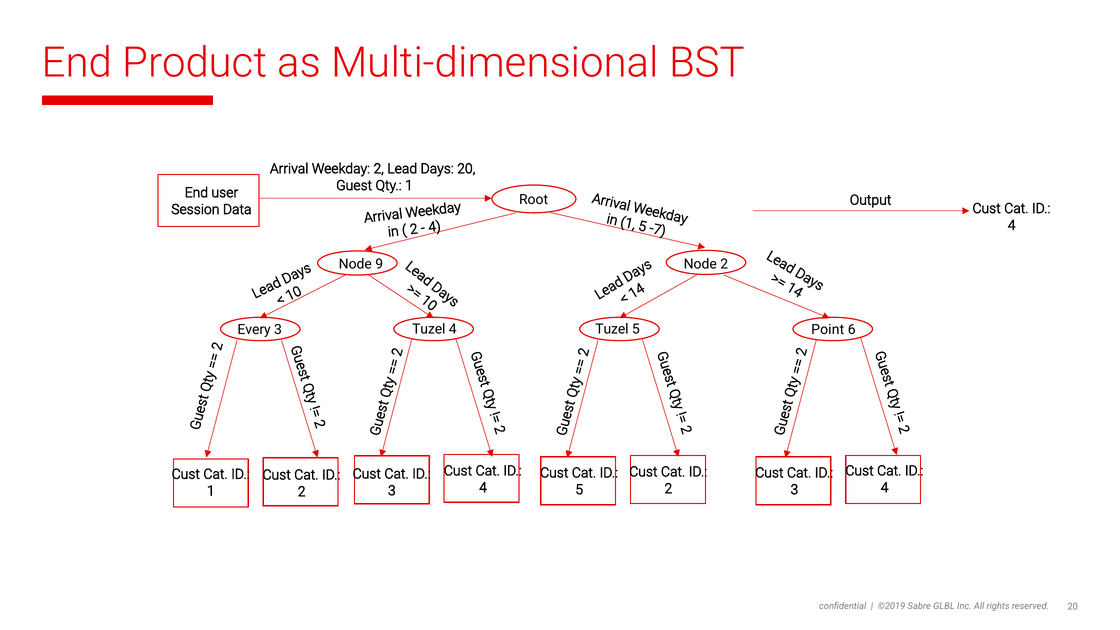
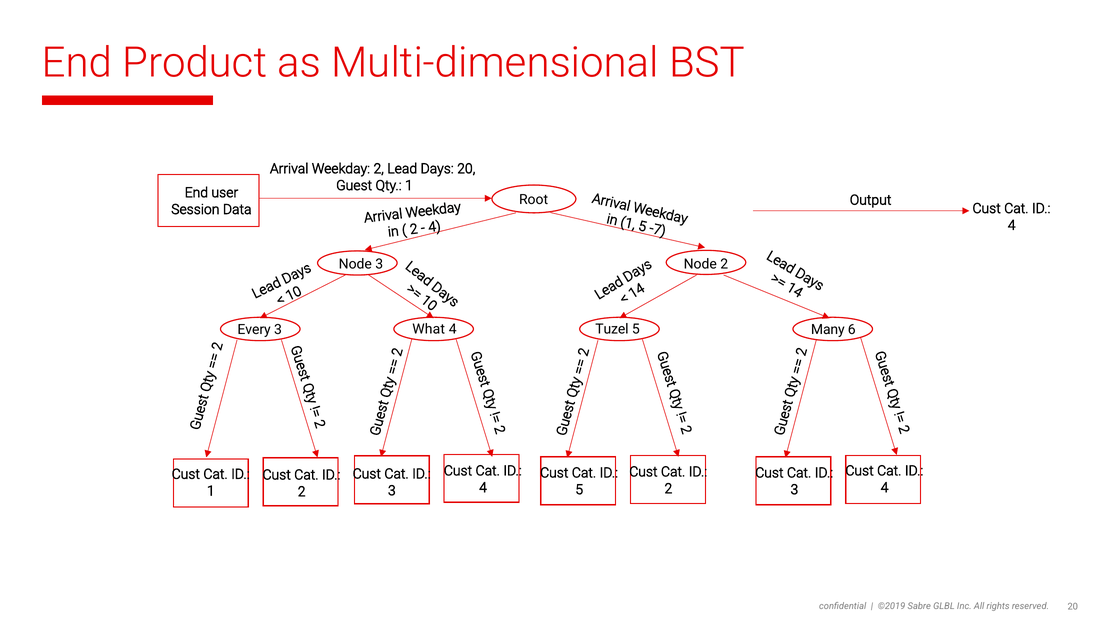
Node 9: 9 -> 3
3 Tuzel: Tuzel -> What
Point: Point -> Many
